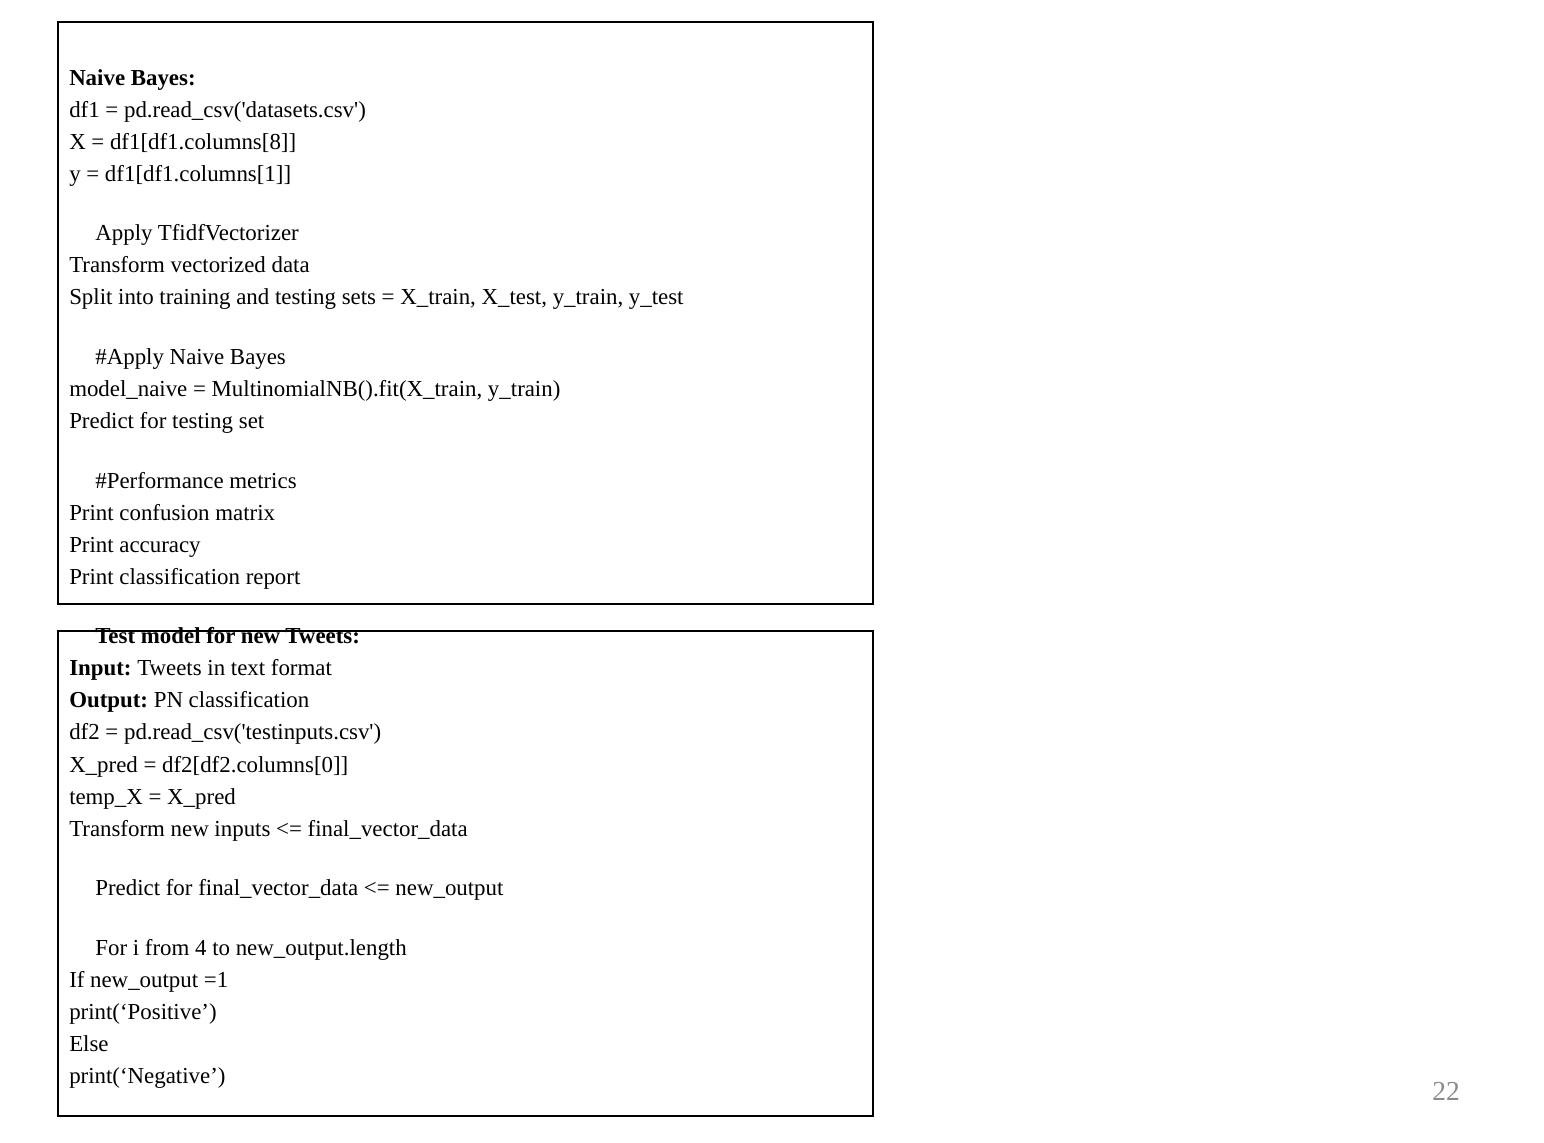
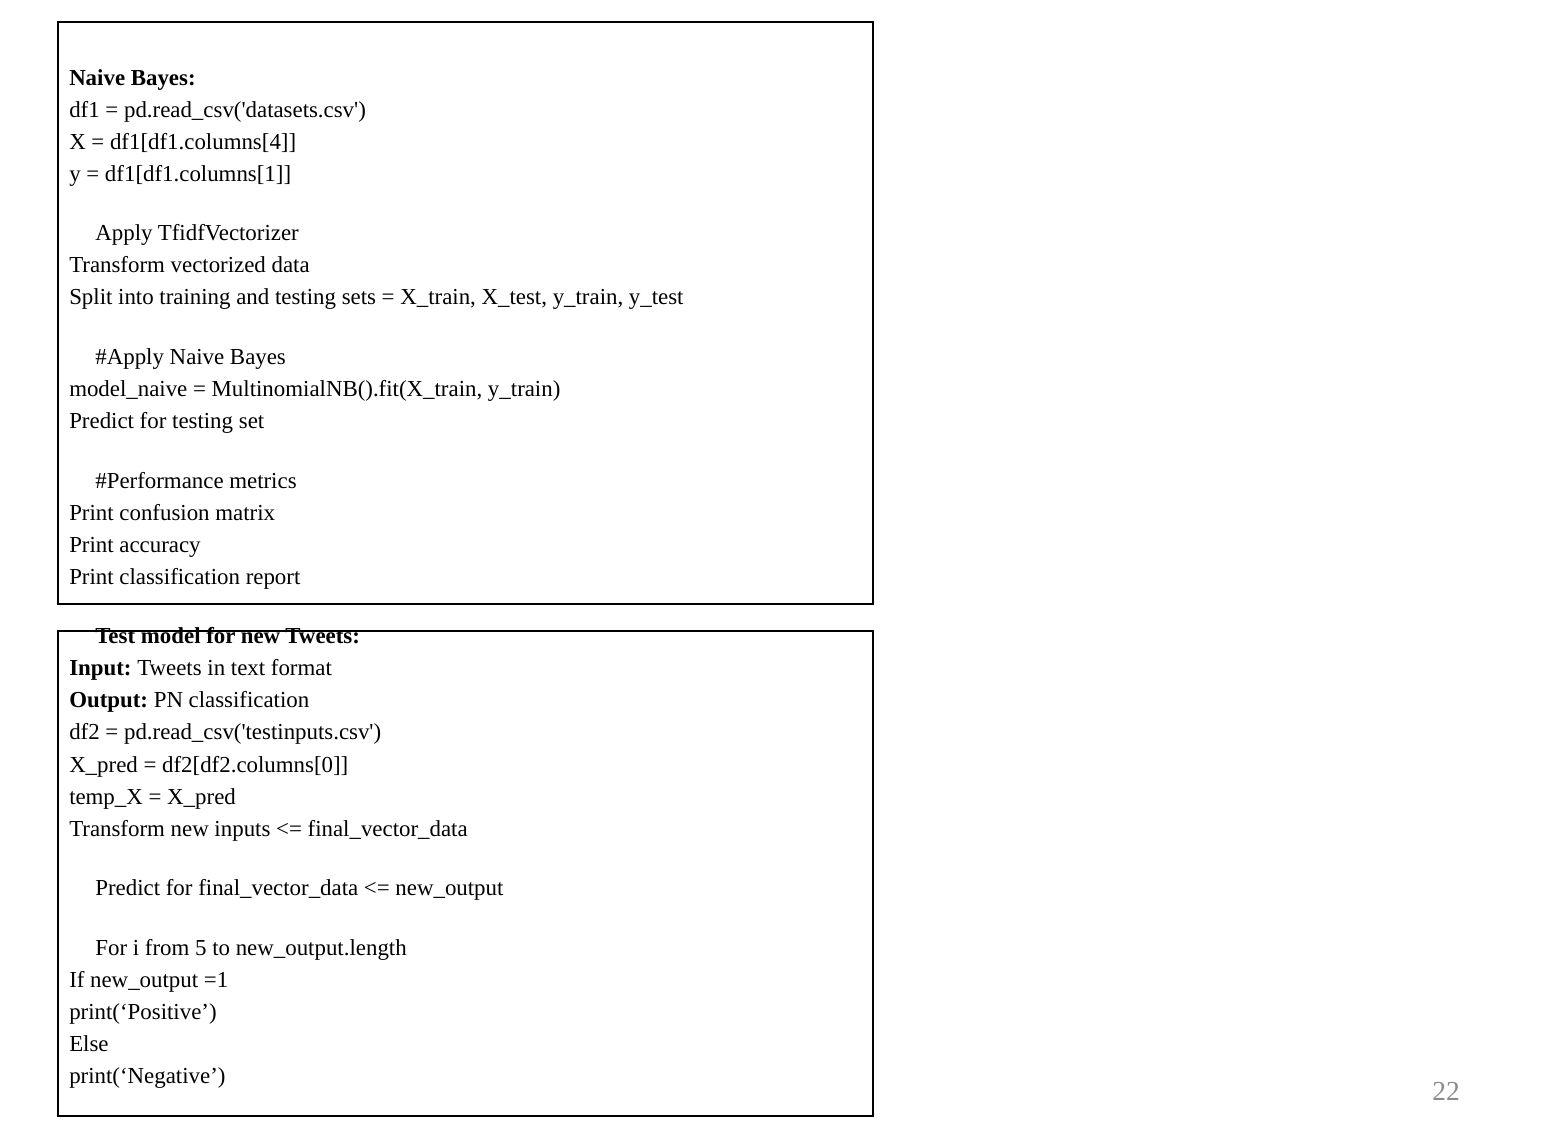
df1[df1.columns[8: df1[df1.columns[8 -> df1[df1.columns[4
4: 4 -> 5
